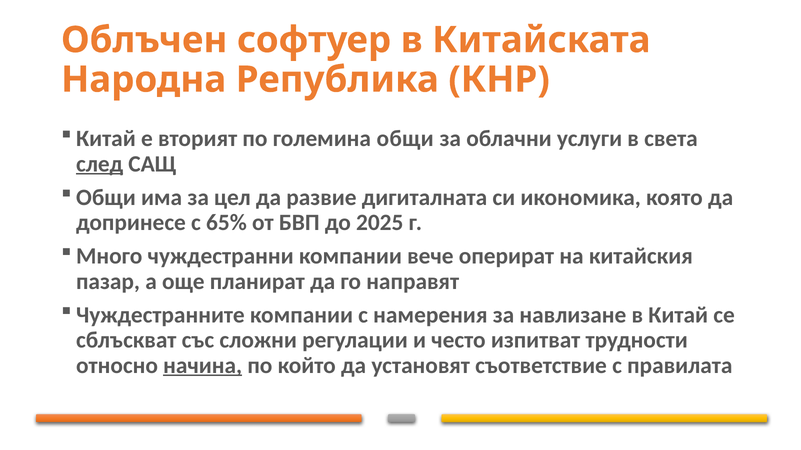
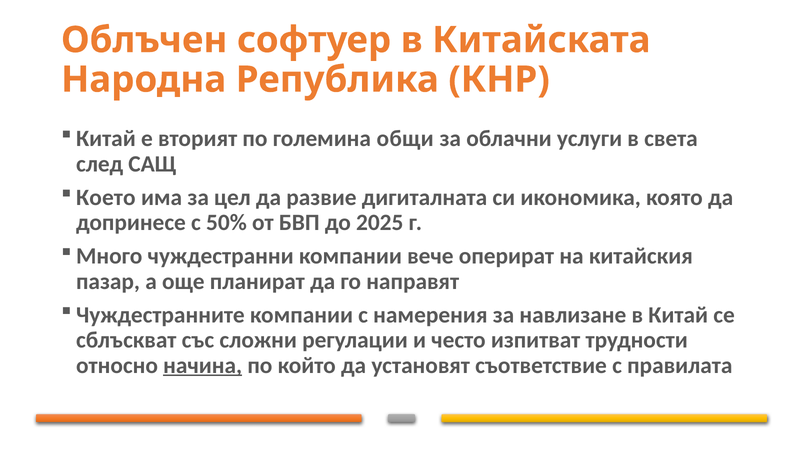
след underline: present -> none
Общи at (106, 198): Общи -> Което
65%: 65% -> 50%
